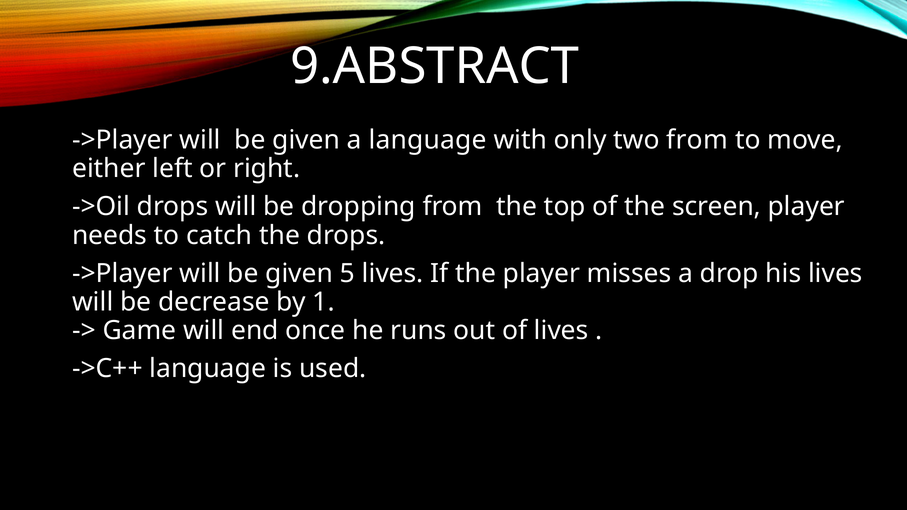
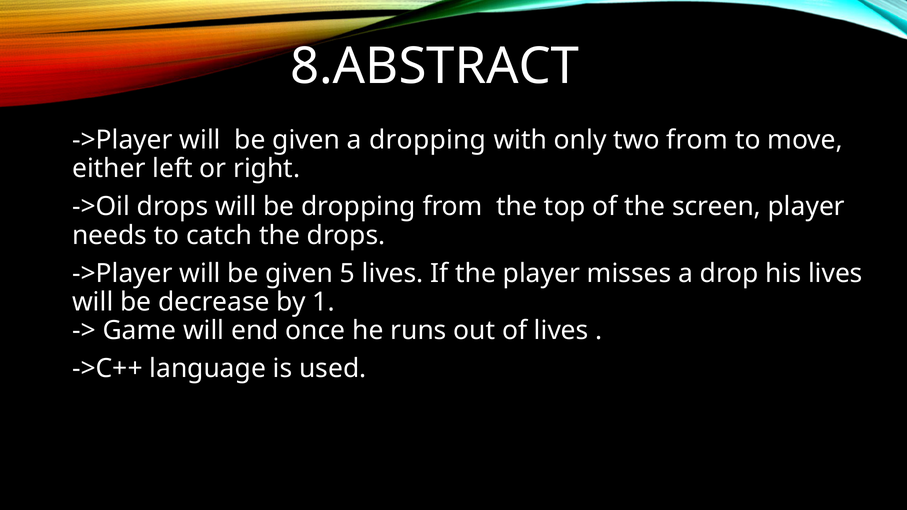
9.ABSTRACT: 9.ABSTRACT -> 8.ABSTRACT
a language: language -> dropping
